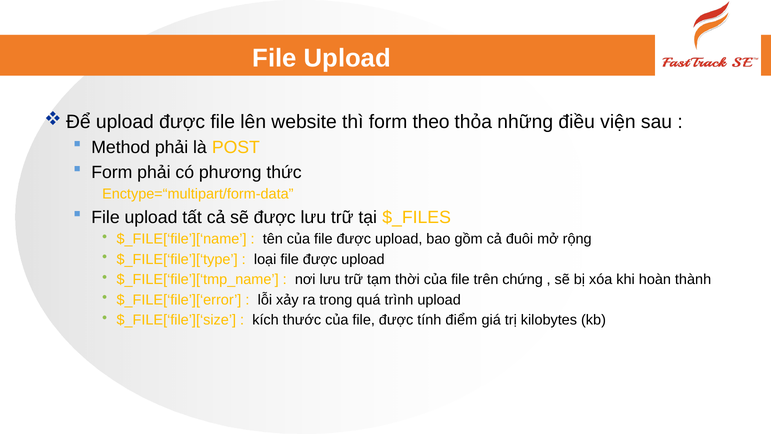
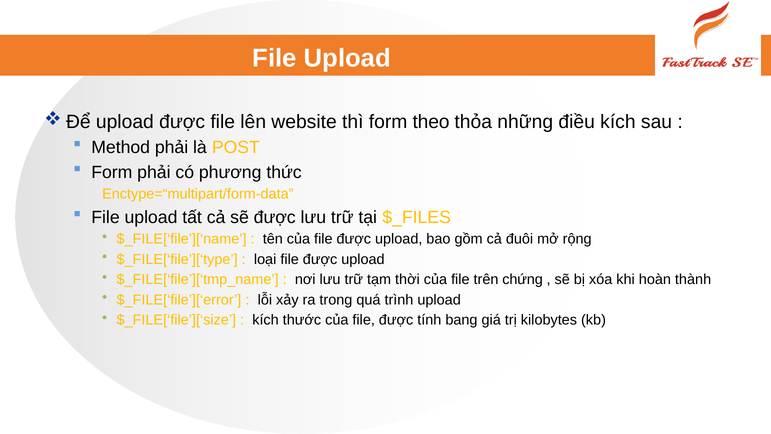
điều viện: viện -> kích
điểm: điểm -> bang
